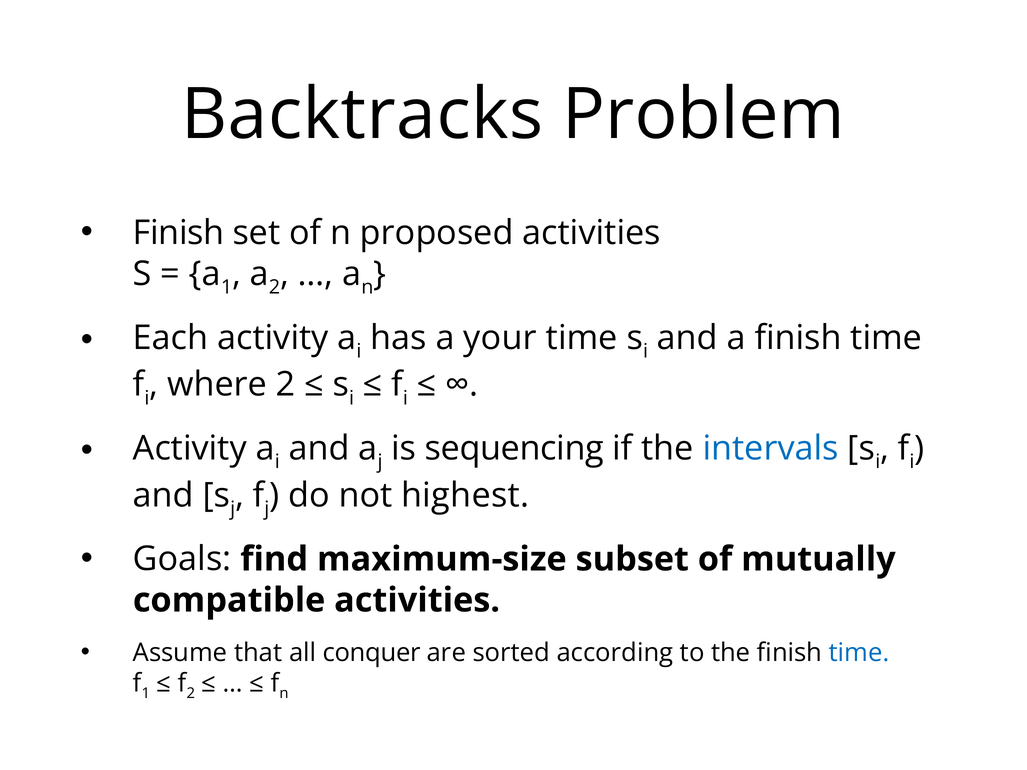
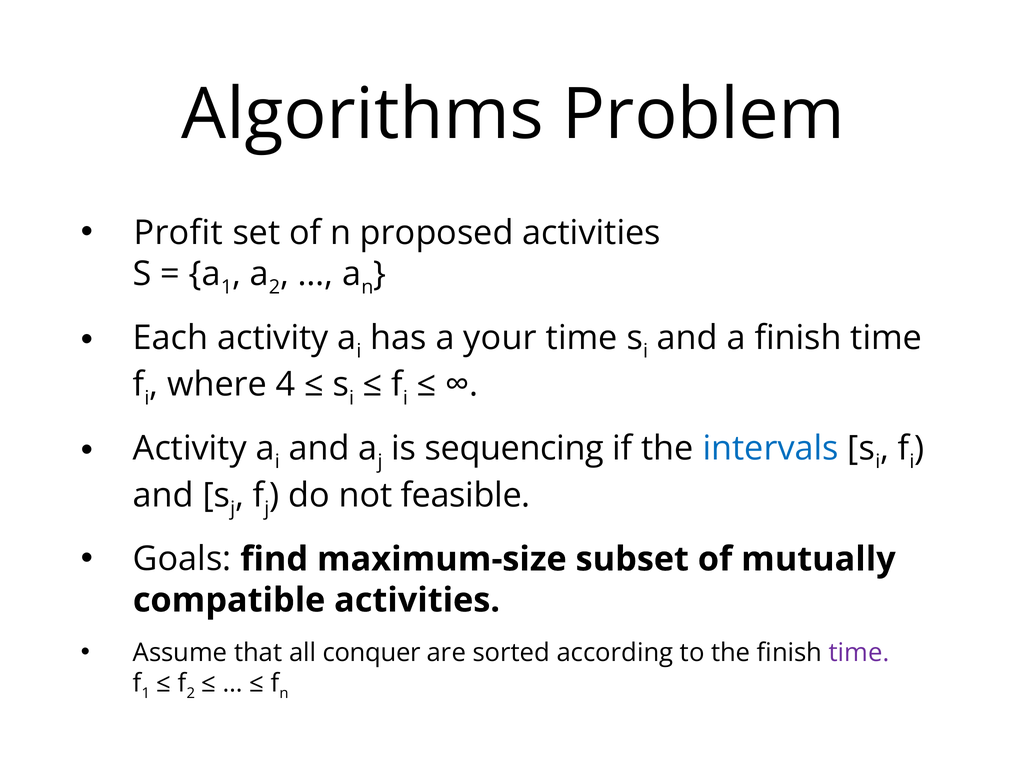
Backtracks: Backtracks -> Algorithms
Finish at (179, 233): Finish -> Profit
where 2: 2 -> 4
highest: highest -> feasible
time at (859, 653) colour: blue -> purple
